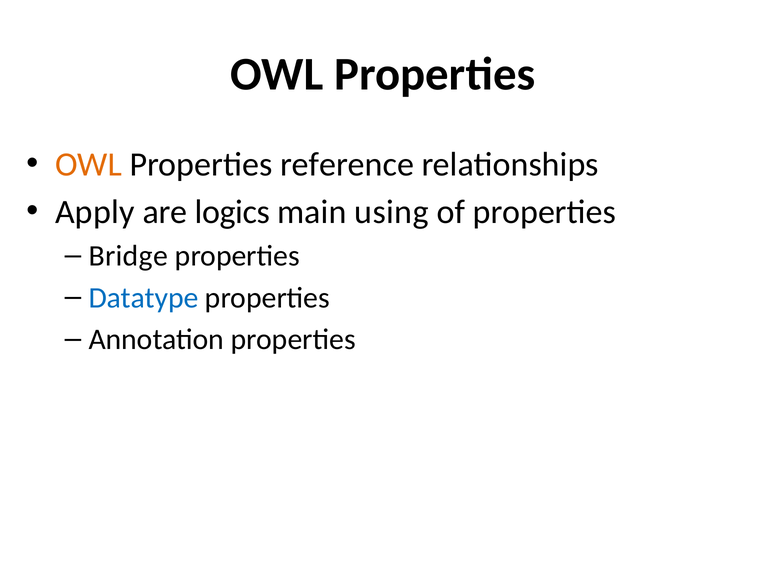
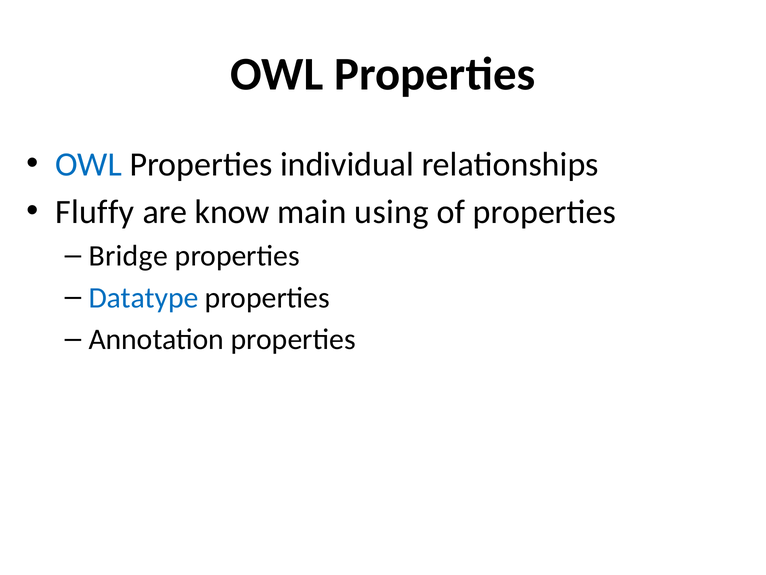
OWL at (88, 164) colour: orange -> blue
reference: reference -> individual
Apply: Apply -> Fluffy
logics: logics -> know
